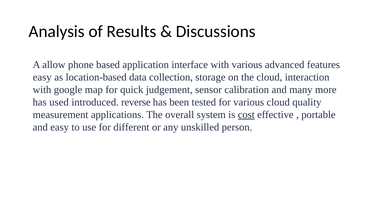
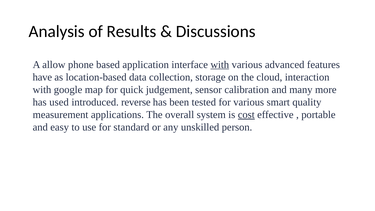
with at (220, 65) underline: none -> present
easy at (42, 77): easy -> have
various cloud: cloud -> smart
different: different -> standard
